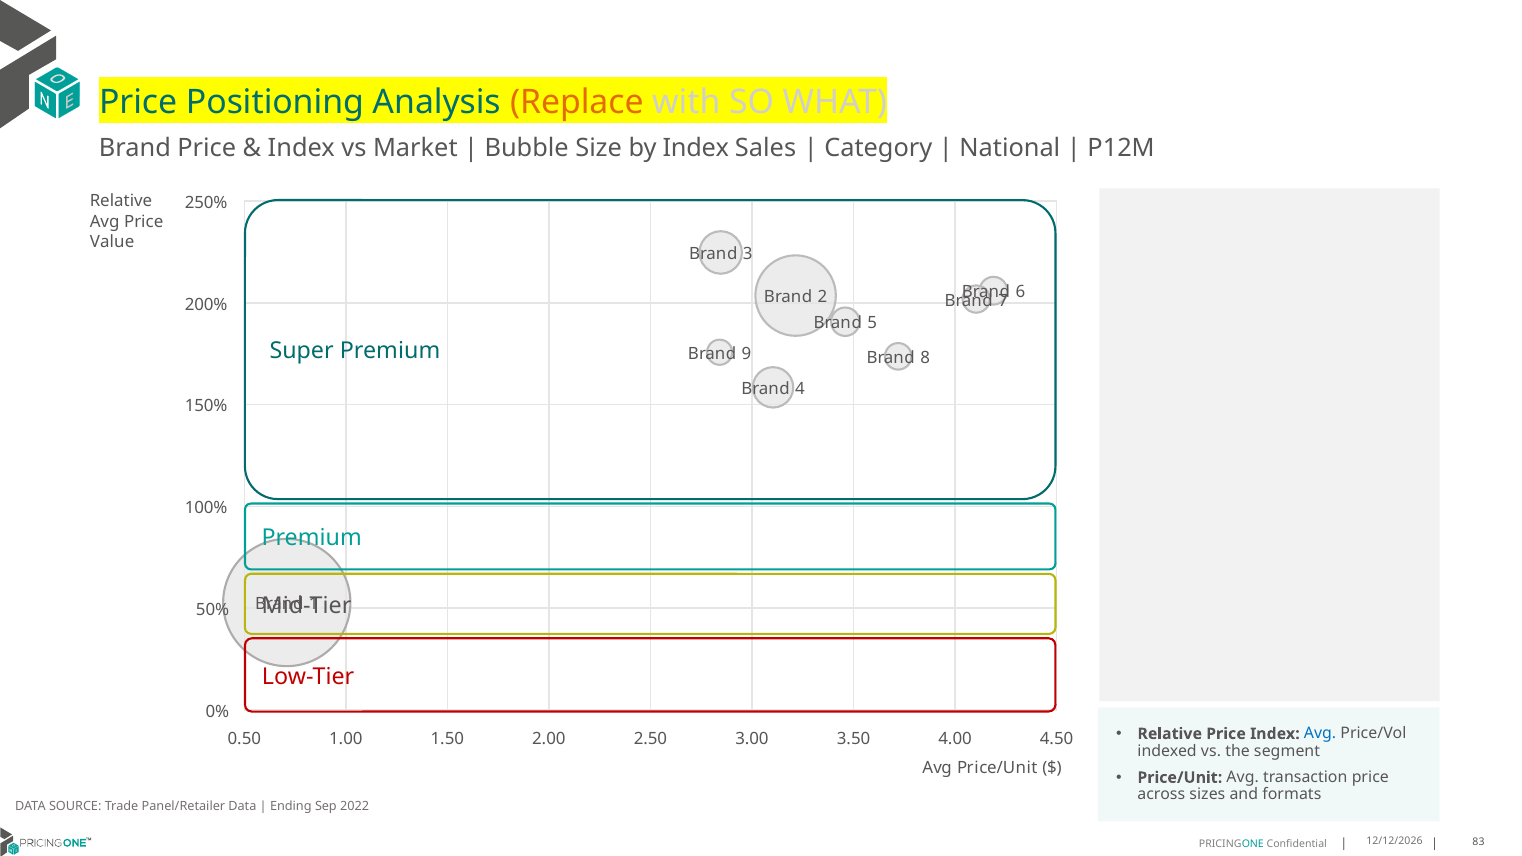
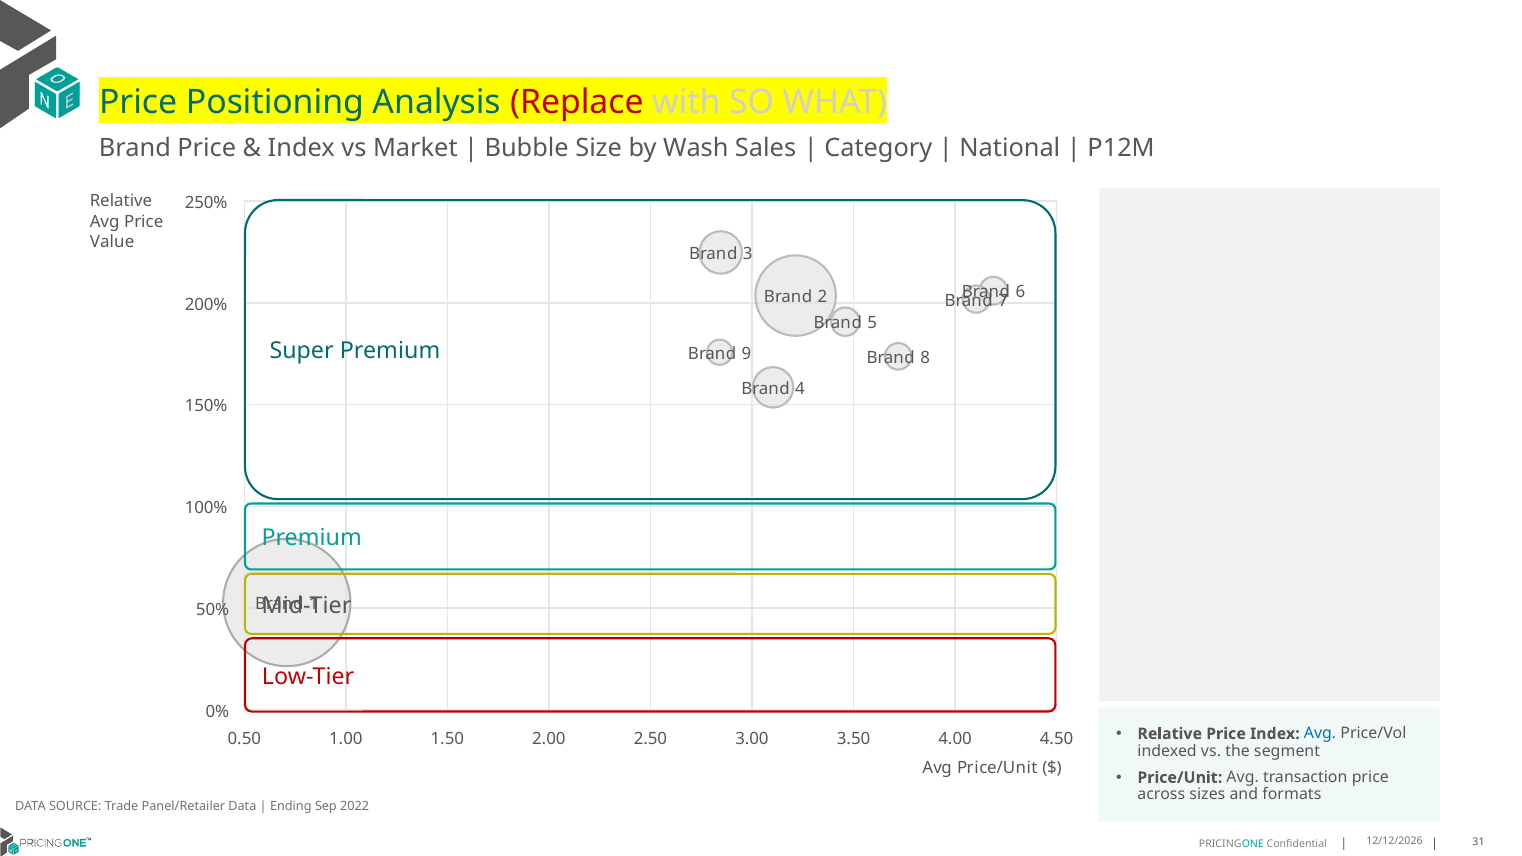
Replace colour: orange -> red
by Index: Index -> Wash
83: 83 -> 31
